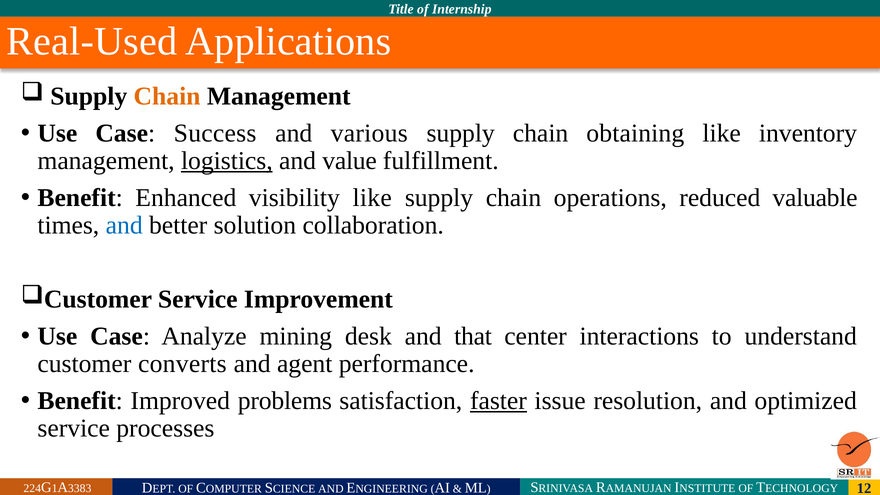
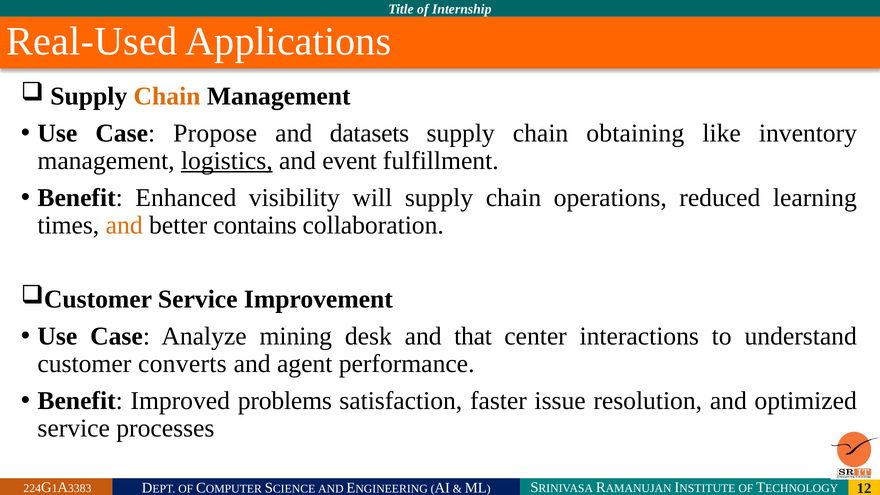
Success: Success -> Propose
various: various -> datasets
value: value -> event
visibility like: like -> will
valuable: valuable -> learning
and at (124, 225) colour: blue -> orange
solution: solution -> contains
faster underline: present -> none
